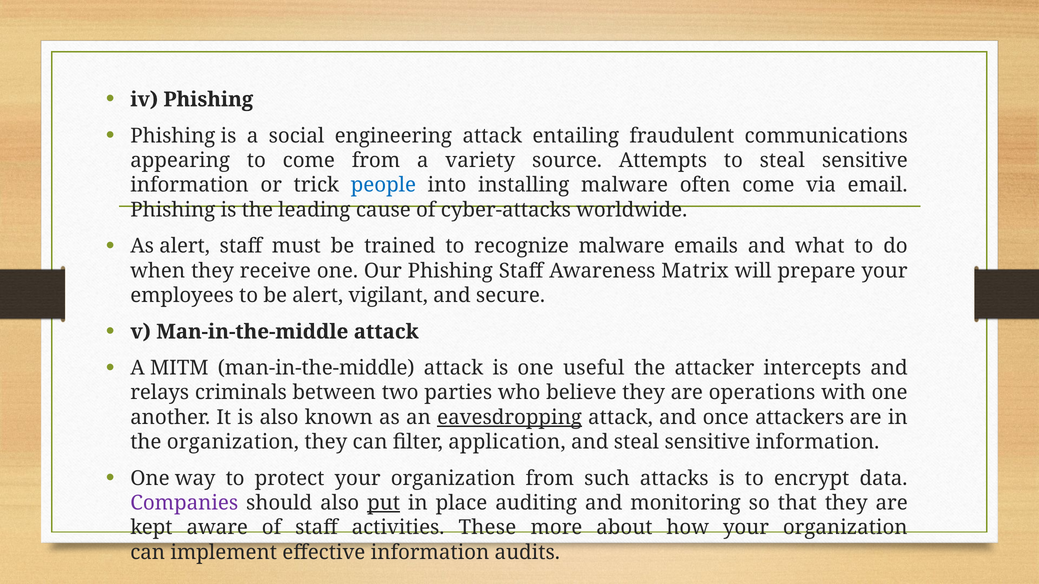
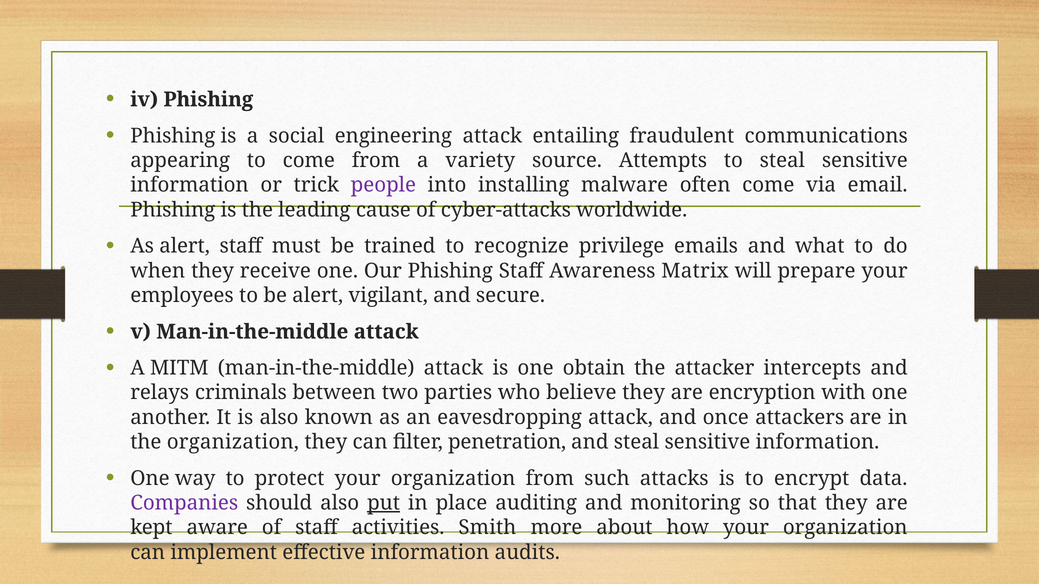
people colour: blue -> purple
recognize malware: malware -> privilege
useful: useful -> obtain
operations: operations -> encryption
eavesdropping underline: present -> none
application: application -> penetration
These: These -> Smith
